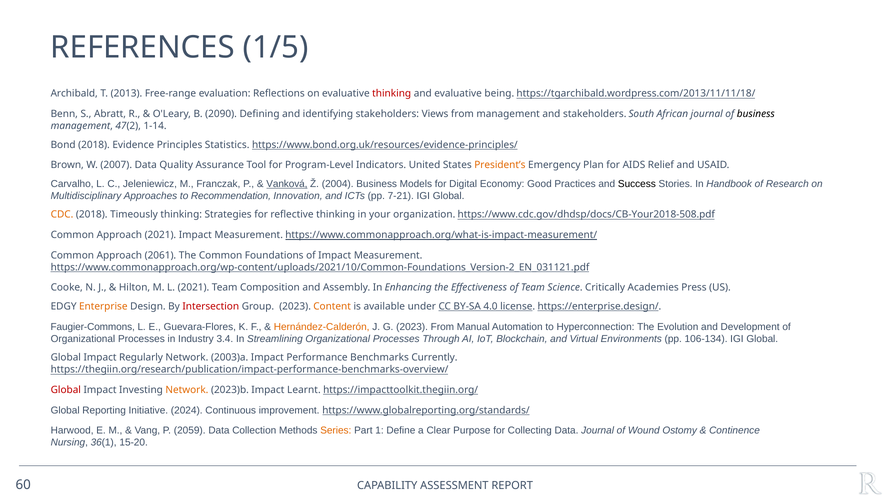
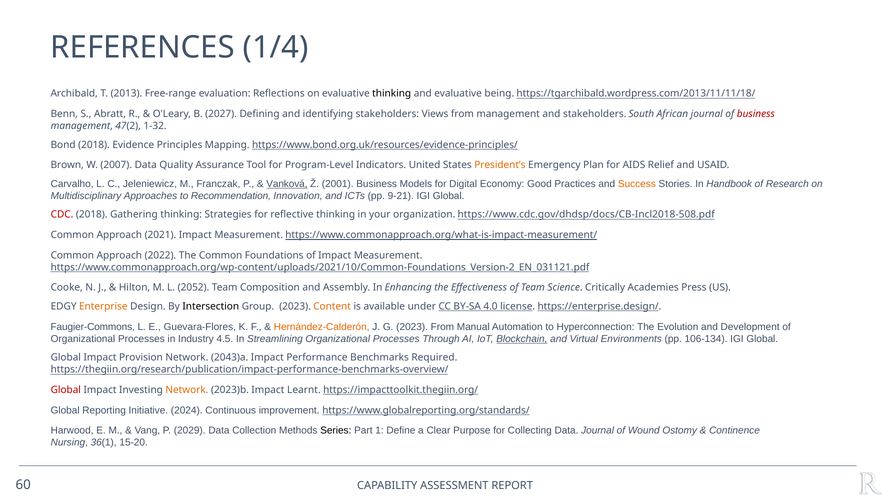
1/5: 1/5 -> 1/4
thinking at (392, 94) colour: red -> black
2090: 2090 -> 2027
business at (756, 114) colour: black -> red
1-14: 1-14 -> 1-32
Statistics: Statistics -> Mapping
2004: 2004 -> 2001
Success colour: black -> orange
7-21: 7-21 -> 9-21
CDC colour: orange -> red
Timeously: Timeously -> Gathering
https://www.cdc.gov/dhdsp/docs/CB-Your2018-508.pdf: https://www.cdc.gov/dhdsp/docs/CB-Your2018-508.pdf -> https://www.cdc.gov/dhdsp/docs/CB-Incl2018-508.pdf
2061: 2061 -> 2022
L 2021: 2021 -> 2052
Intersection colour: red -> black
3.4: 3.4 -> 4.5
Blockchain underline: none -> present
Regularly: Regularly -> Provision
2003)a: 2003)a -> 2043)a
Currently: Currently -> Required
2059: 2059 -> 2029
Series colour: orange -> black
